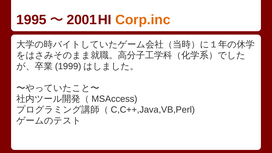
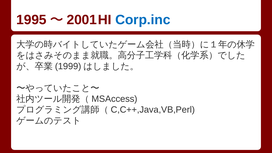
Corp.inc colour: orange -> blue
